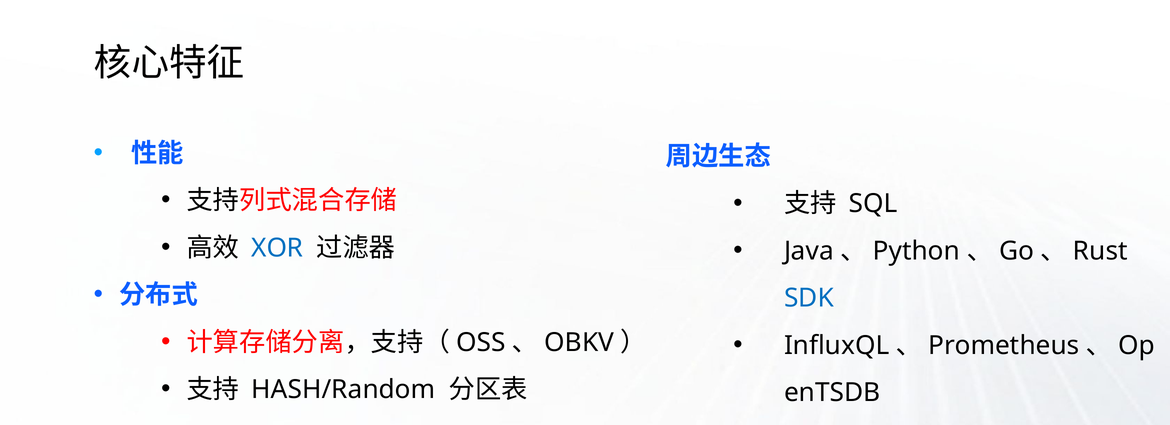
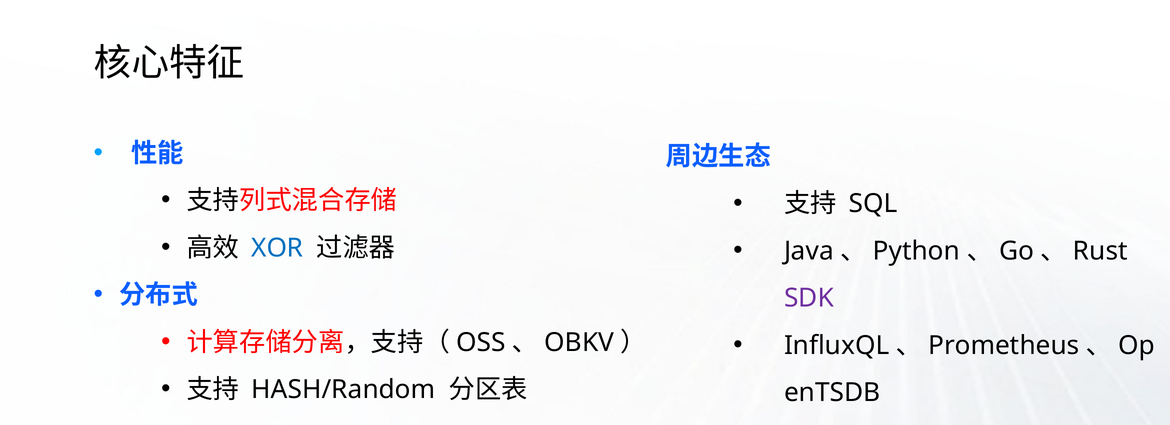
SDK colour: blue -> purple
